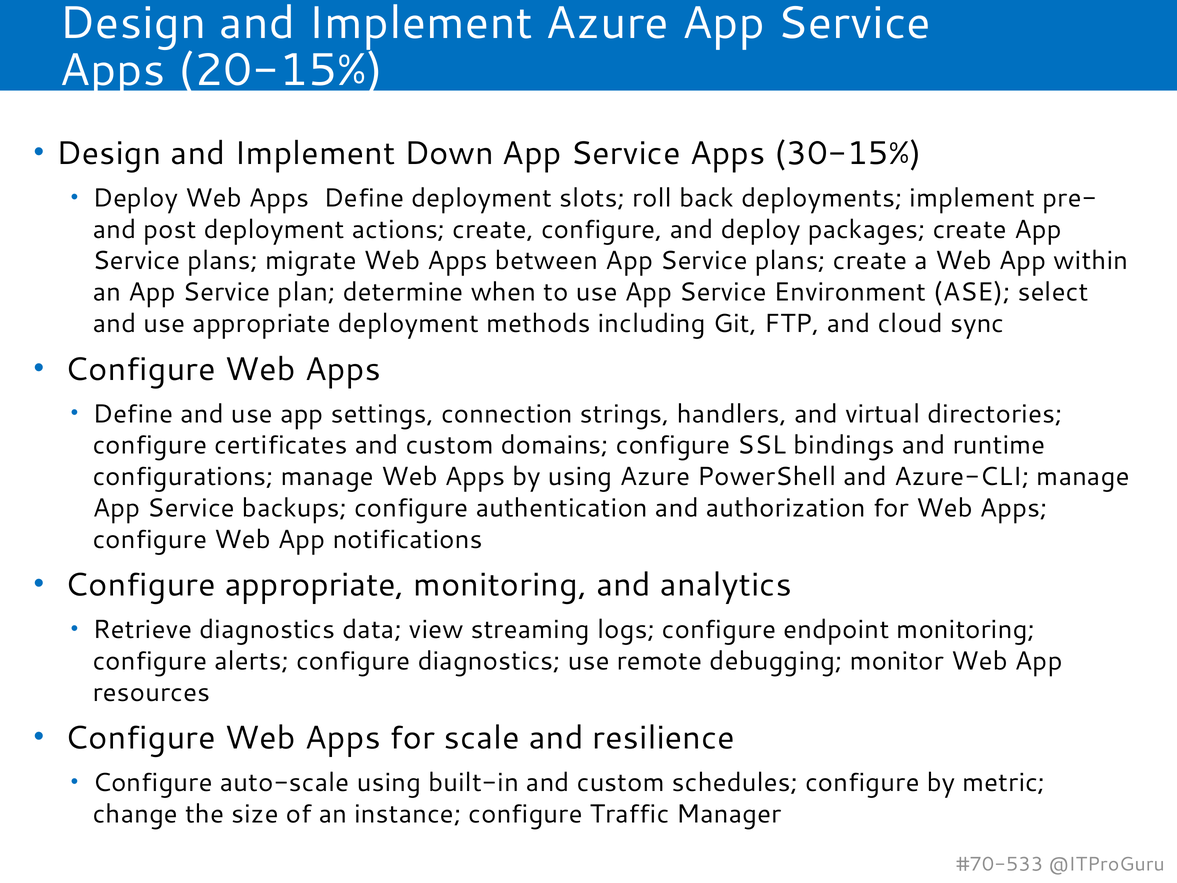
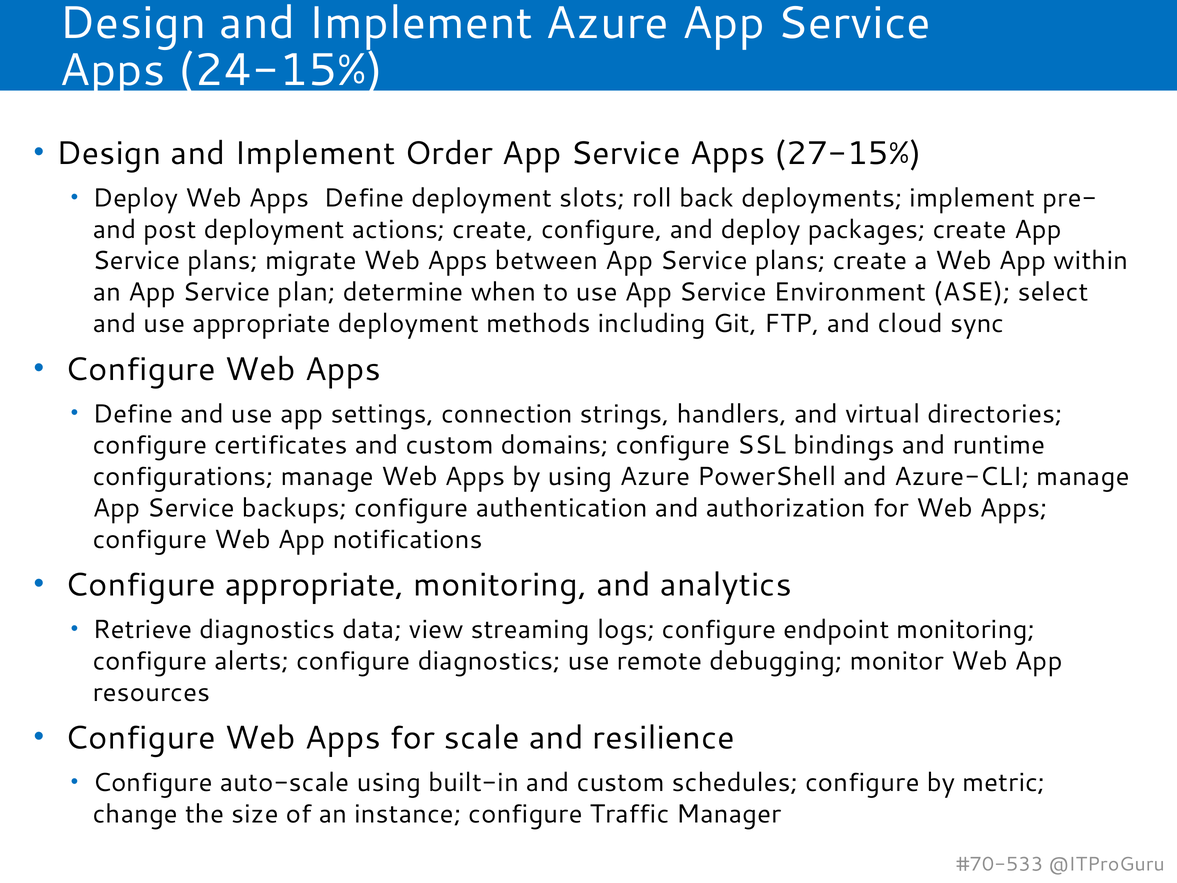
20-15%: 20-15% -> 24-15%
Down: Down -> Order
30-15%: 30-15% -> 27-15%
